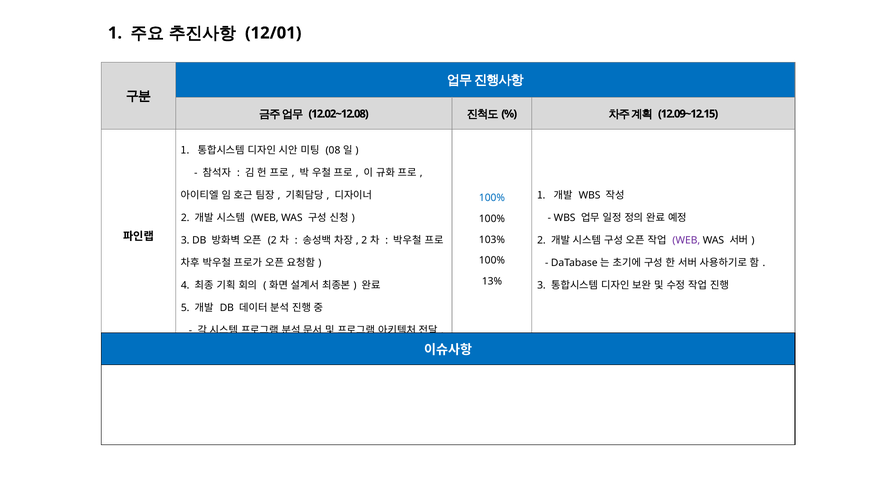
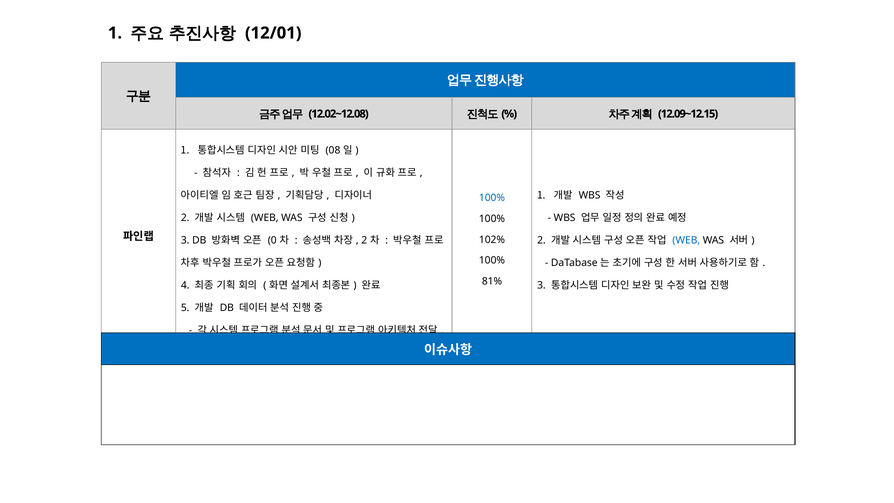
103%: 103% -> 102%
2 at (272, 240): 2 -> 0
WEB at (686, 240) colour: purple -> blue
13%: 13% -> 81%
